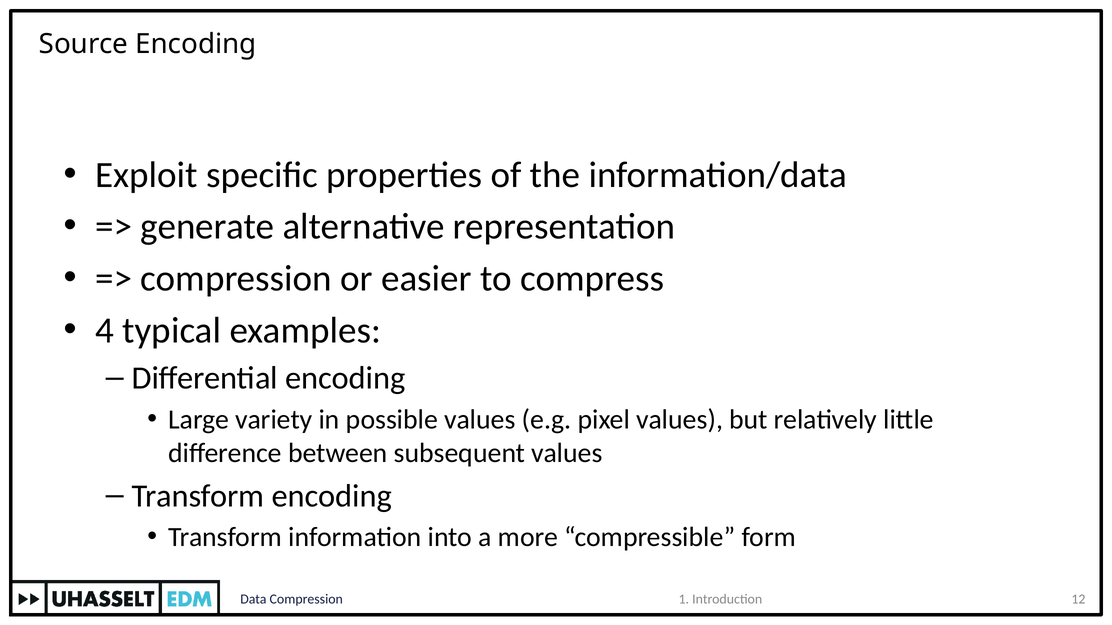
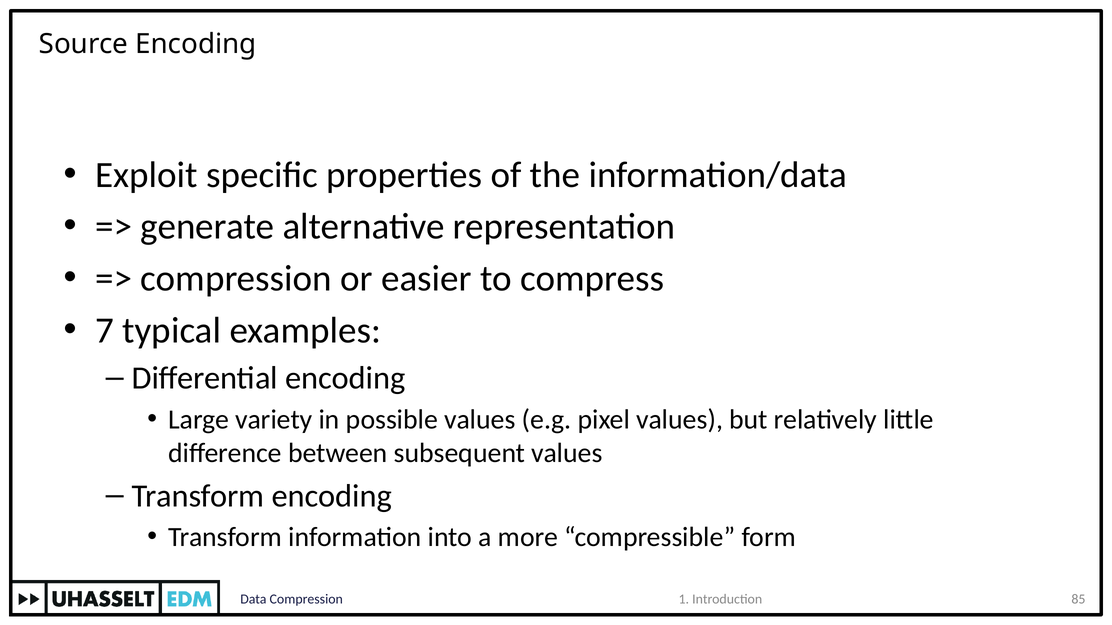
4: 4 -> 7
12: 12 -> 85
